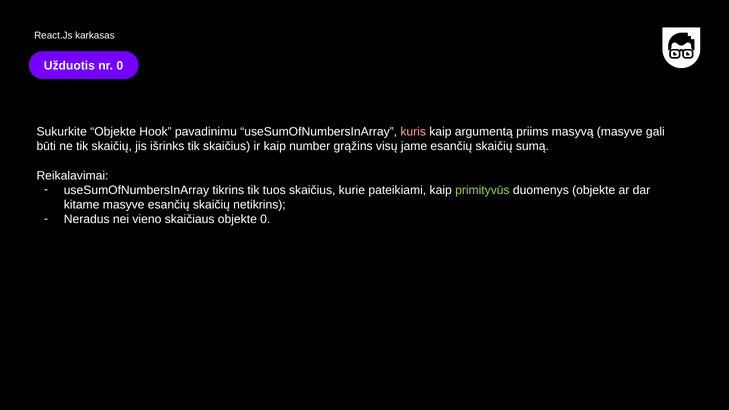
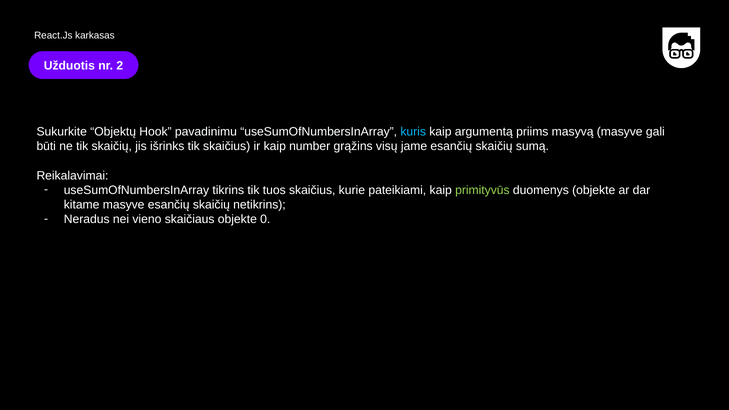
nr 0: 0 -> 2
Sukurkite Objekte: Objekte -> Objektų
kuris colour: pink -> light blue
